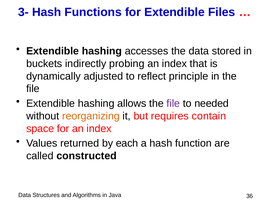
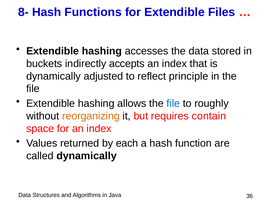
3-: 3- -> 8-
probing: probing -> accepts
file at (173, 103) colour: purple -> blue
needed: needed -> roughly
called constructed: constructed -> dynamically
